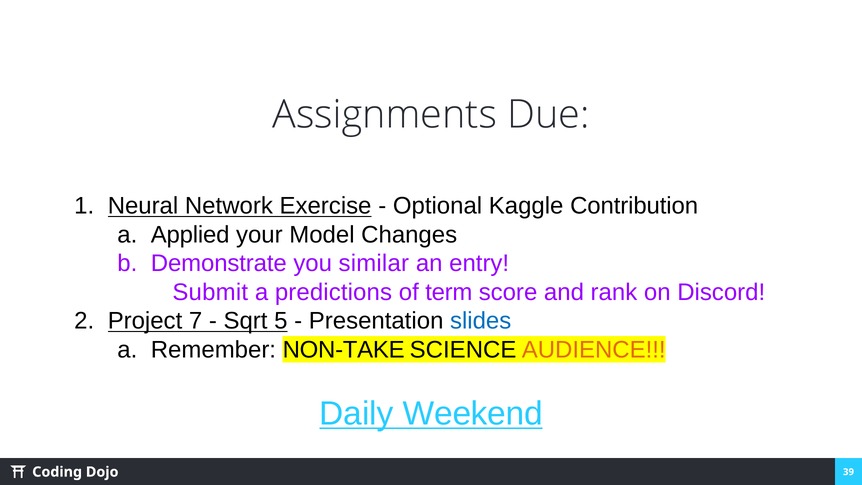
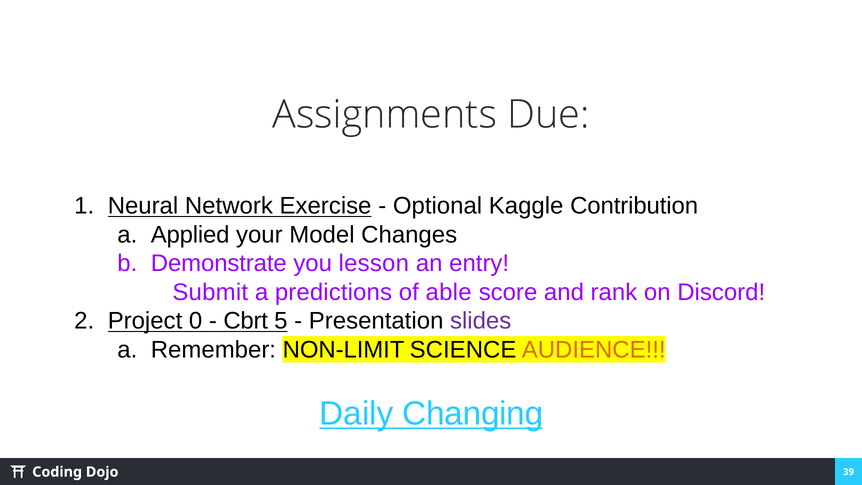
similar: similar -> lesson
term: term -> able
7: 7 -> 0
Sqrt: Sqrt -> Cbrt
slides colour: blue -> purple
NON-TAKE: NON-TAKE -> NON-LIMIT
Weekend: Weekend -> Changing
